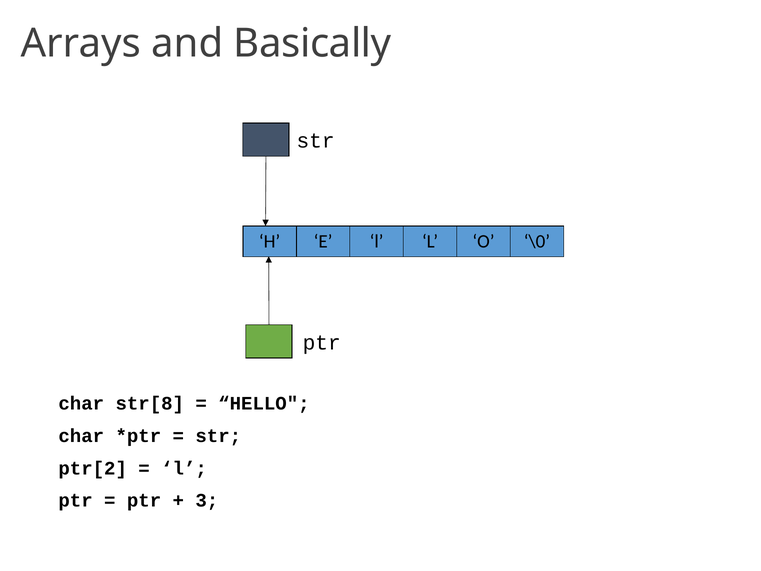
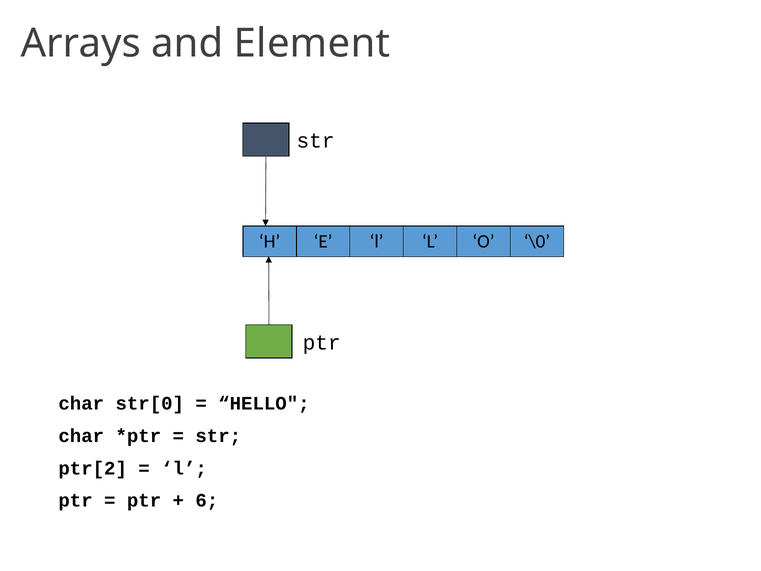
Basically: Basically -> Element
str[8: str[8 -> str[0
3: 3 -> 6
